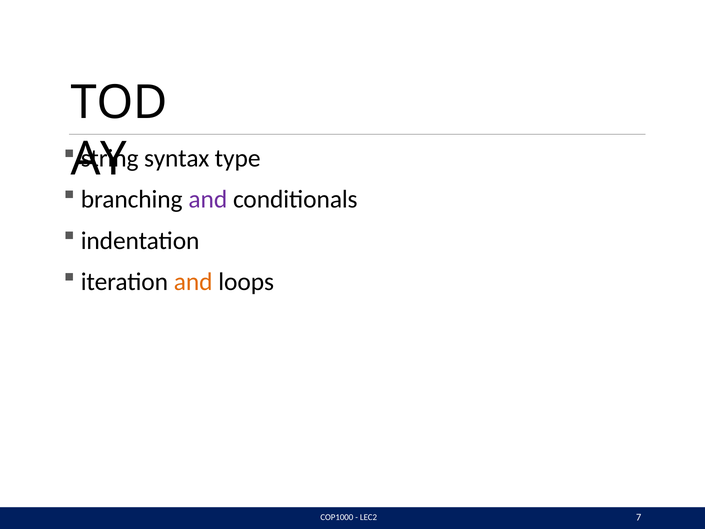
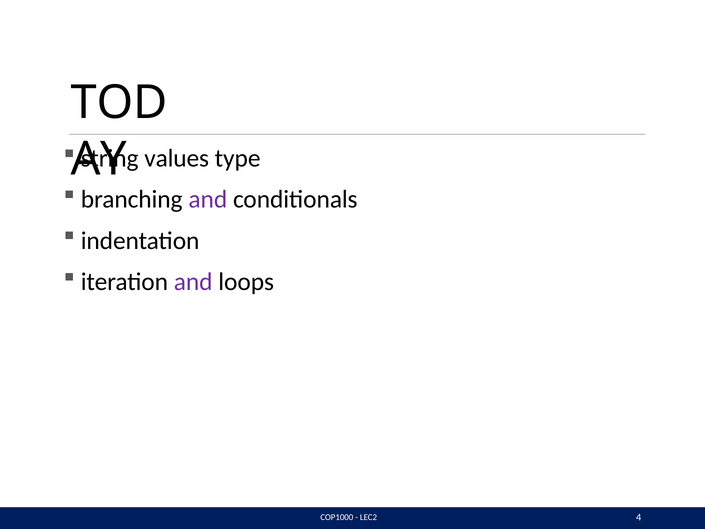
syntax: syntax -> values
and at (193, 282) colour: orange -> purple
7: 7 -> 4
